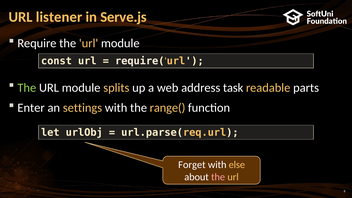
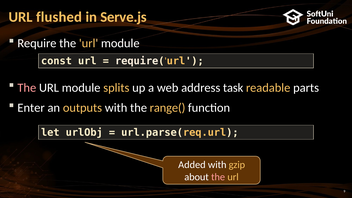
listener: listener -> flushed
The at (27, 88) colour: light green -> pink
settings: settings -> outputs
Forget: Forget -> Added
else: else -> gzip
